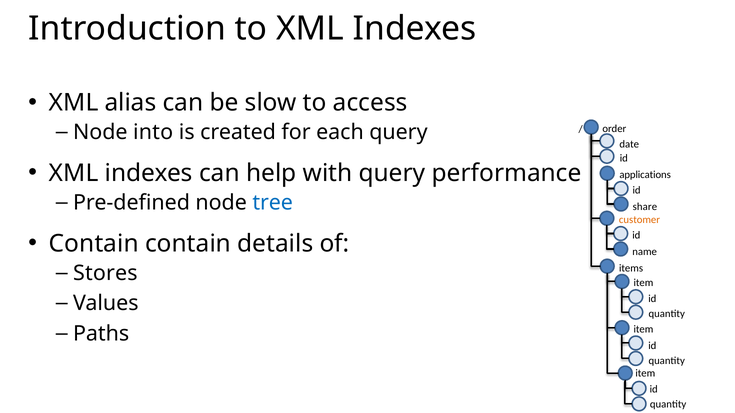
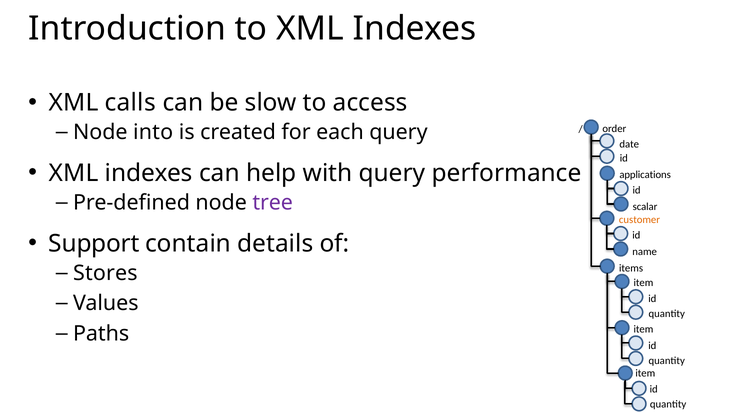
alias: alias -> calls
tree colour: blue -> purple
share: share -> scalar
Contain at (94, 244): Contain -> Support
